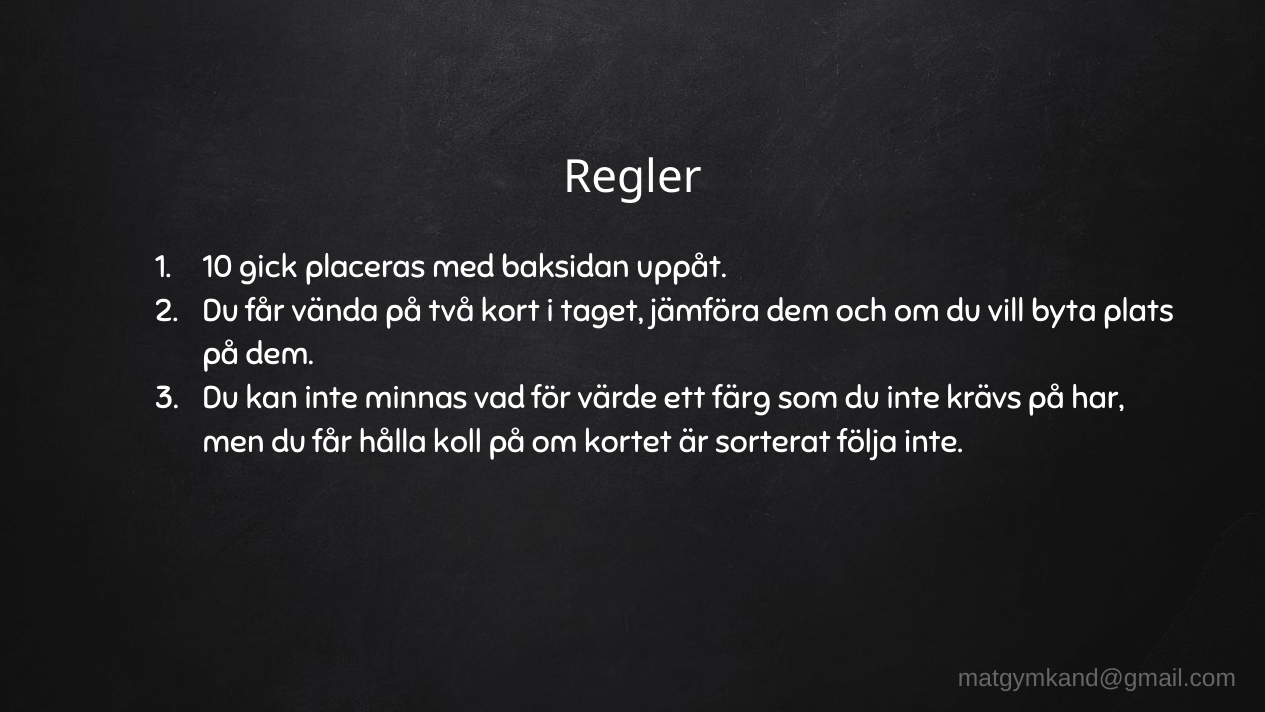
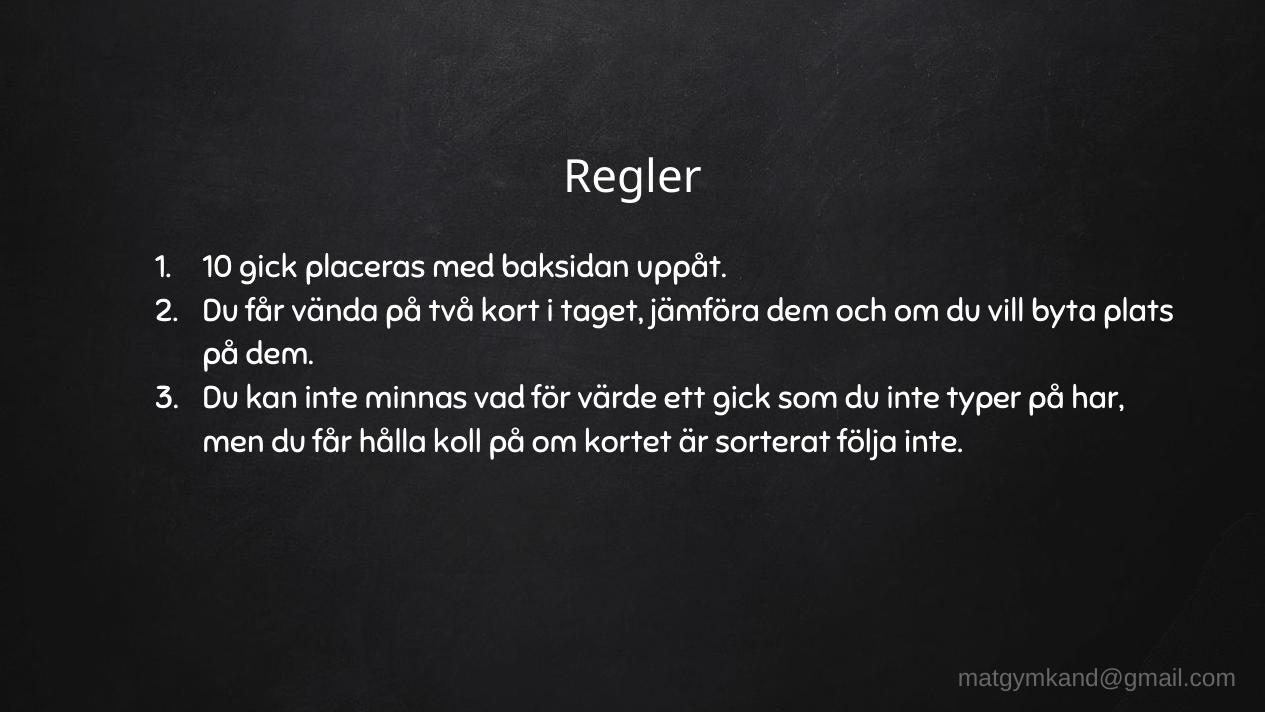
ett färg: färg -> gick
krävs: krävs -> typer
